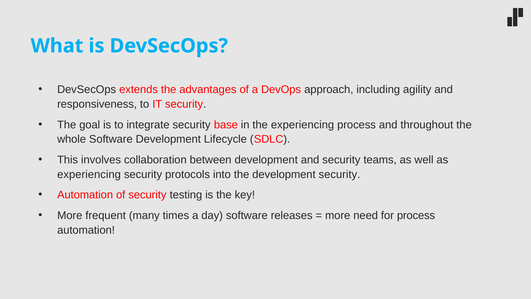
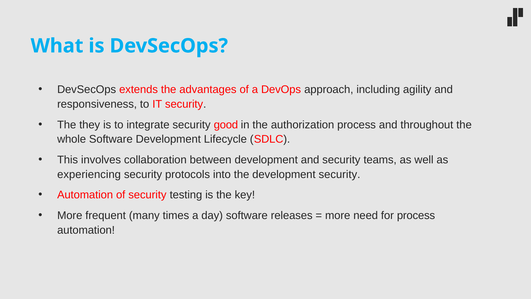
goal: goal -> they
base: base -> good
the experiencing: experiencing -> authorization
